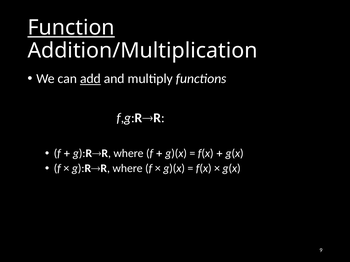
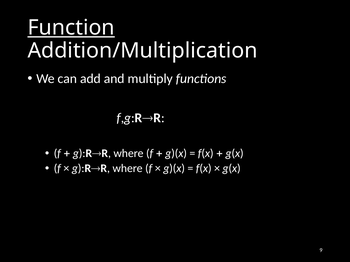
add underline: present -> none
